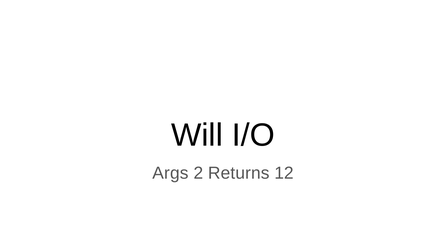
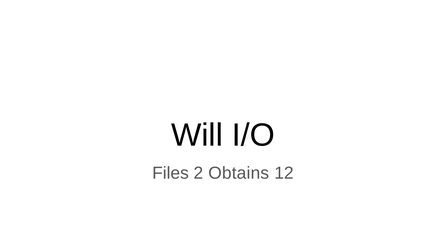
Args: Args -> Files
Returns: Returns -> Obtains
